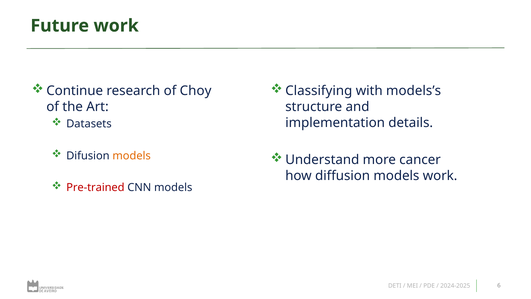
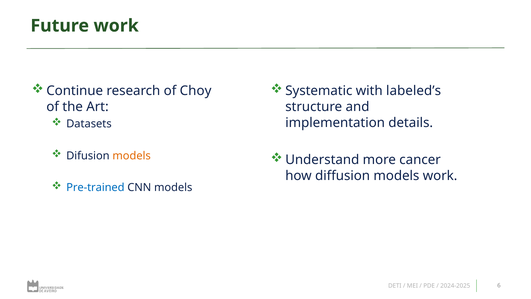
Classifying: Classifying -> Systematic
models’s: models’s -> labeled’s
Pre-trained colour: red -> blue
